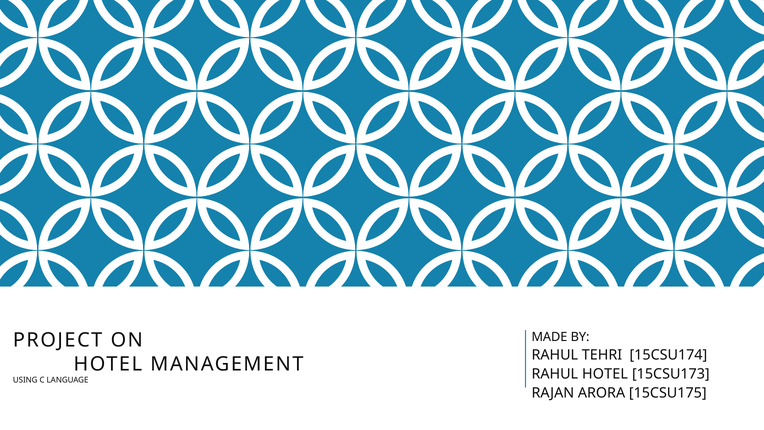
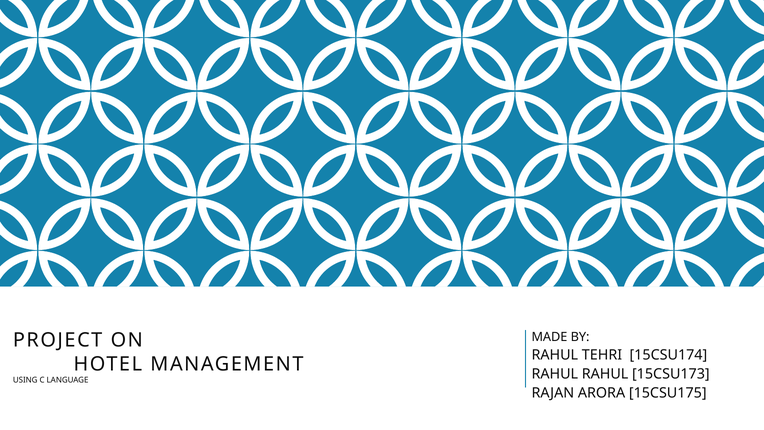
RAHUL HOTEL: HOTEL -> RAHUL
